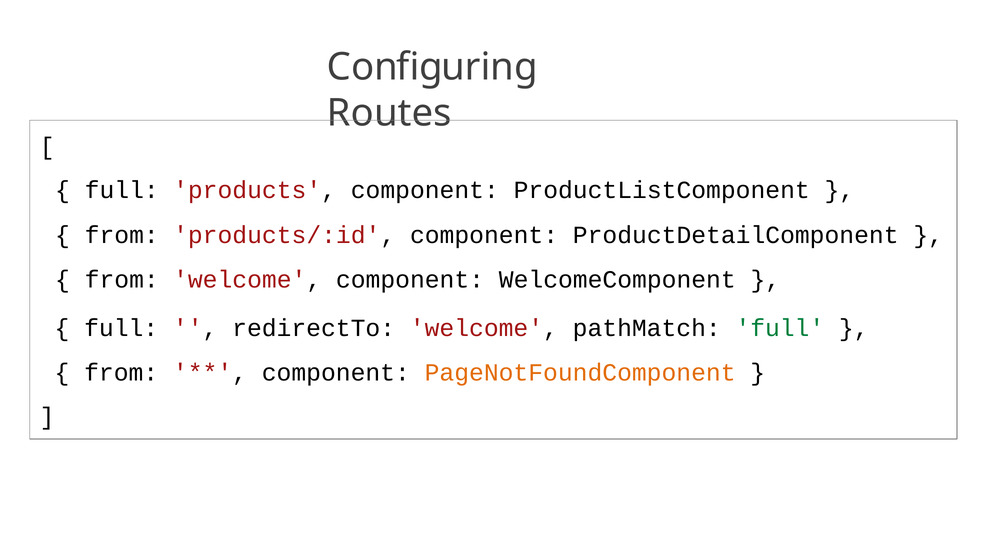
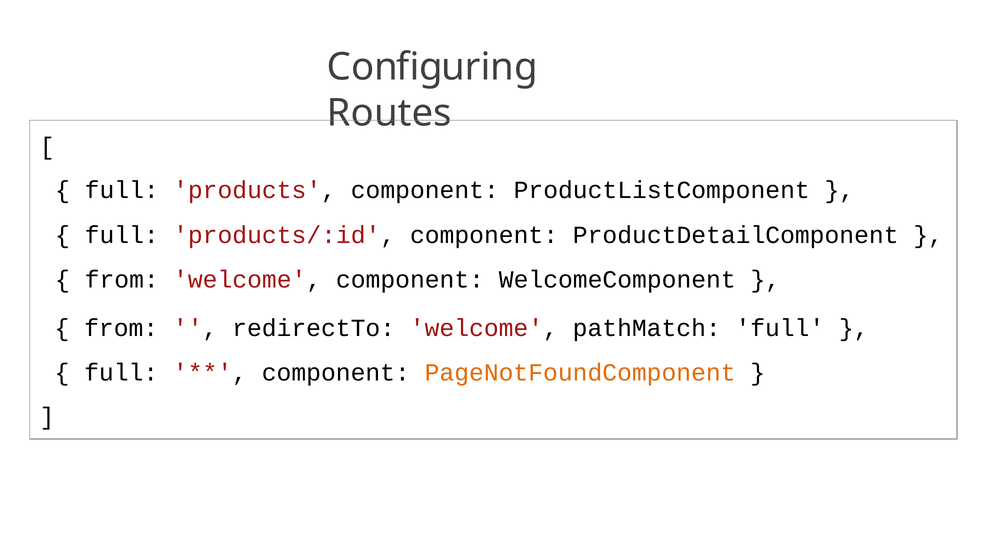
from at (122, 235): from -> full
full at (121, 328): full -> from
full at (780, 328) colour: green -> black
from at (121, 373): from -> full
